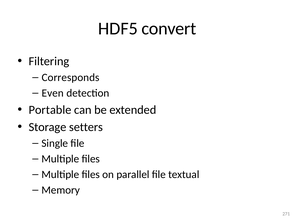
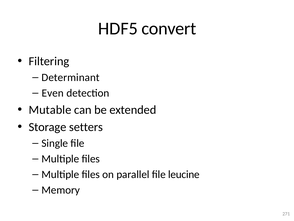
Corresponds: Corresponds -> Determinant
Portable: Portable -> Mutable
textual: textual -> leucine
